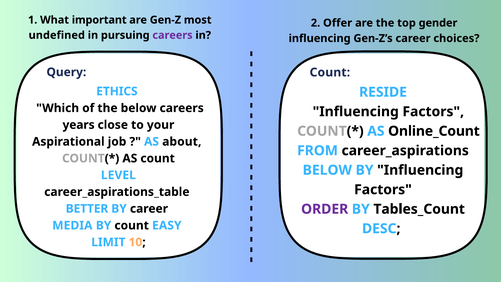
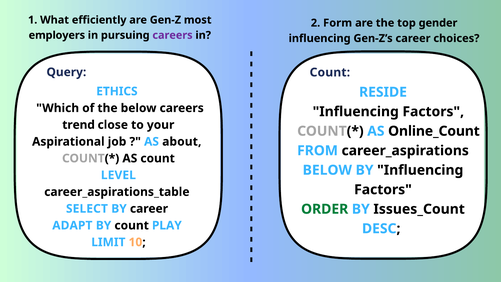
important: important -> efficiently
Offer: Offer -> Form
undefined: undefined -> employers
years: years -> trend
BETTER: BETTER -> SELECT
ORDER colour: purple -> green
Tables_Count: Tables_Count -> Issues_Count
MEDIA: MEDIA -> ADAPT
EASY: EASY -> PLAY
